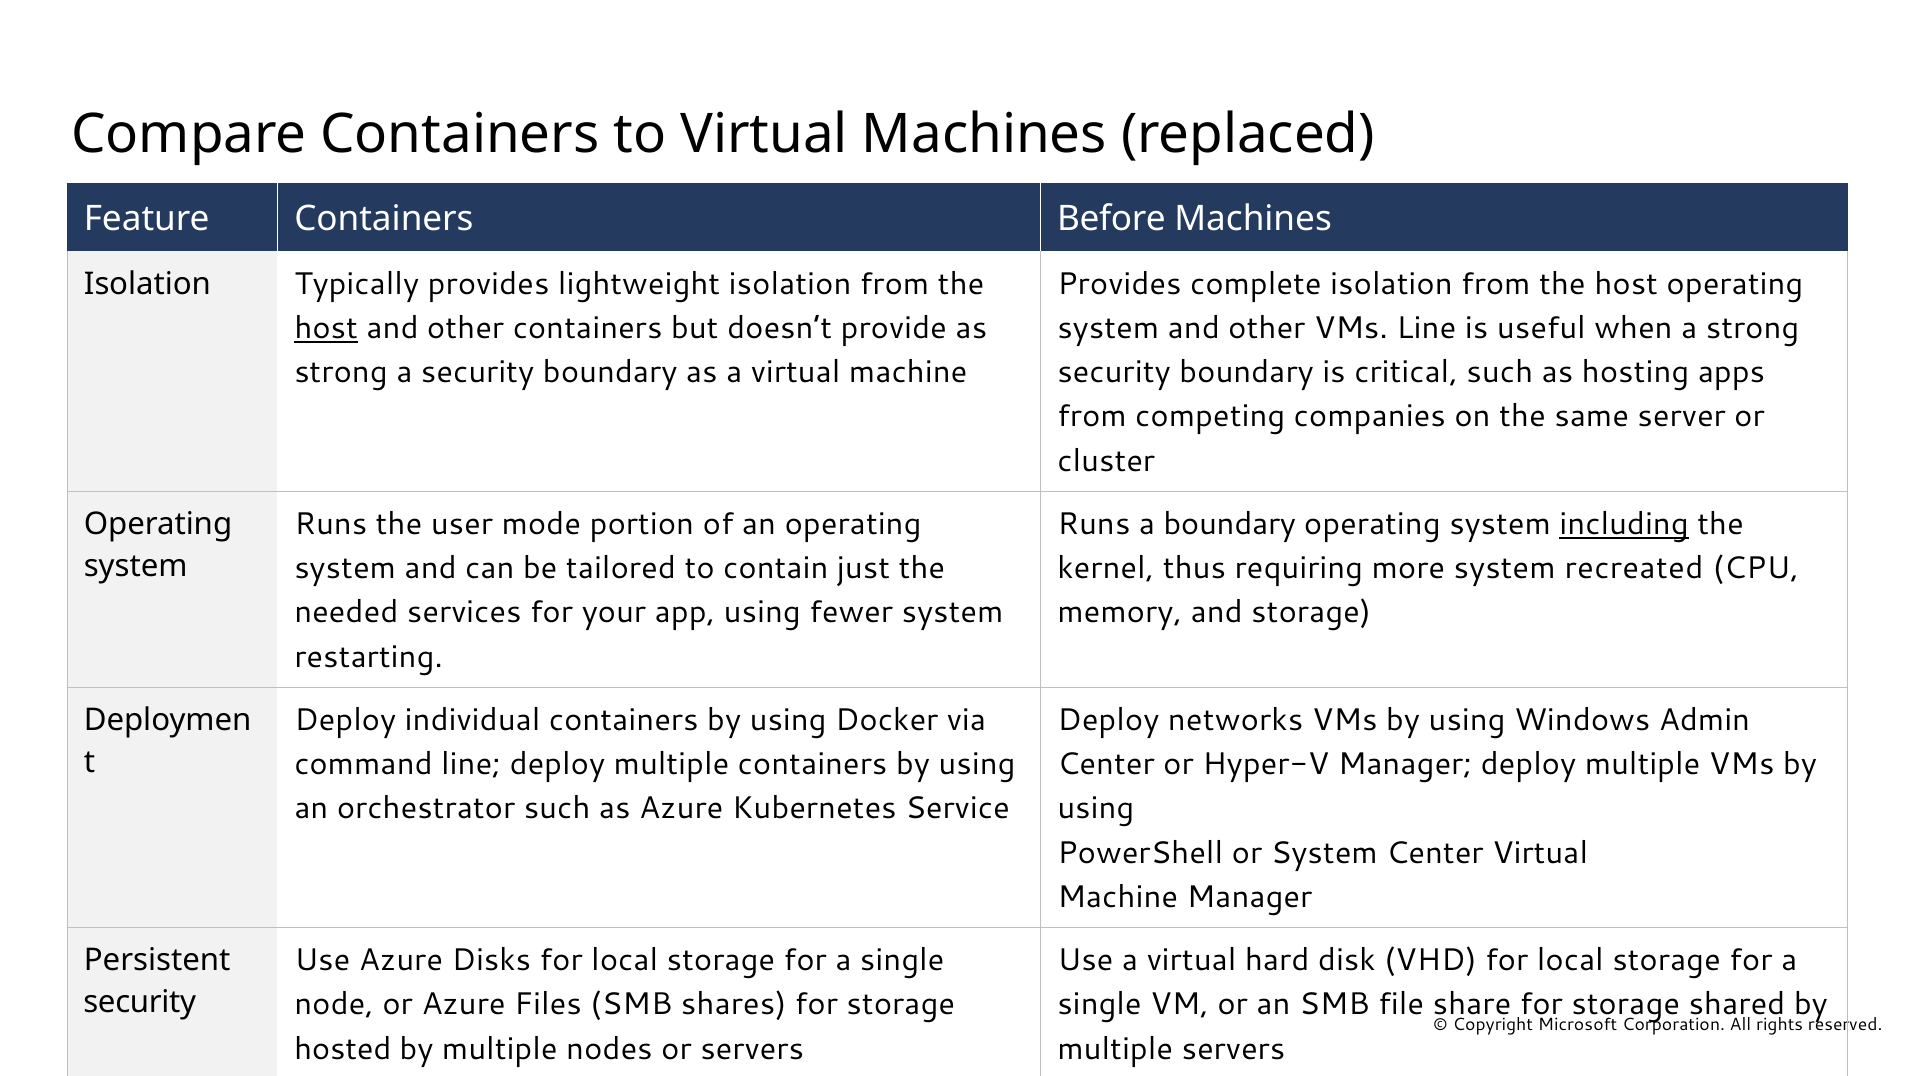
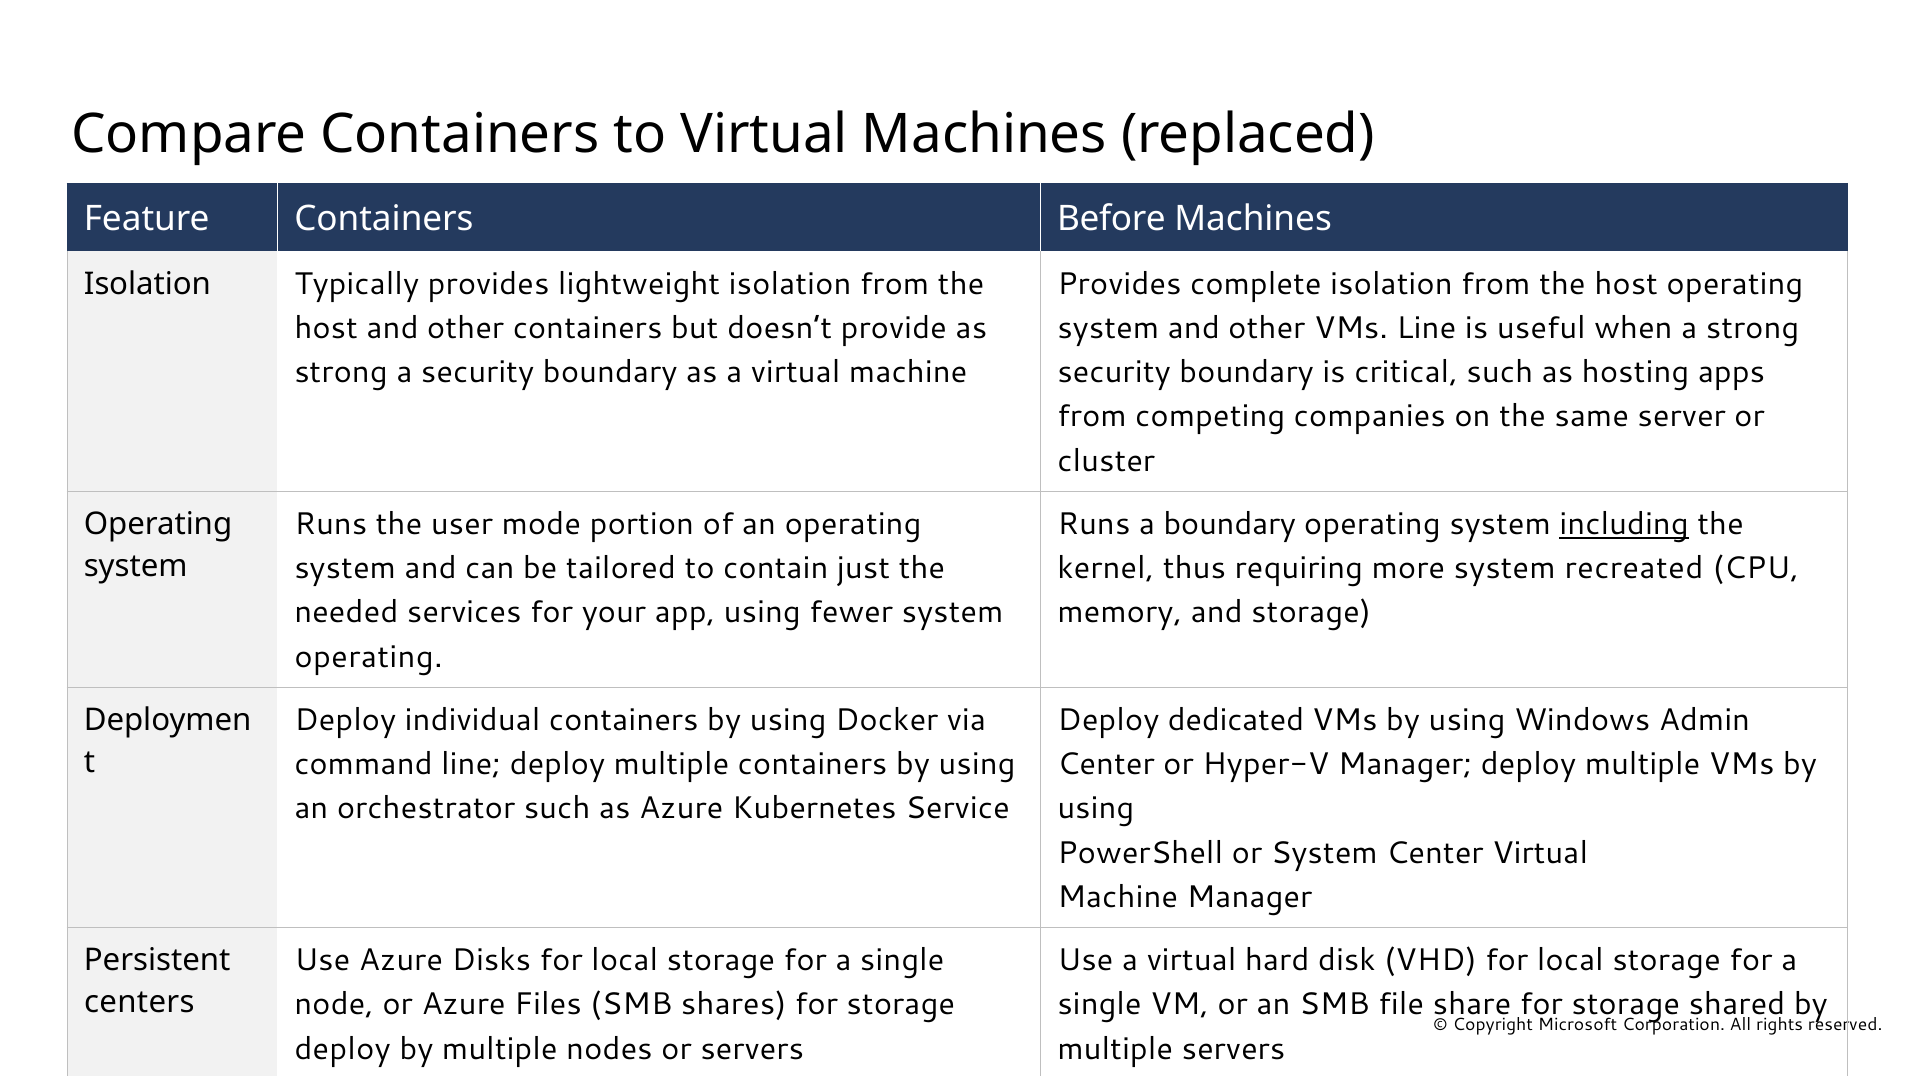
host at (326, 328) underline: present -> none
restarting at (369, 656): restarting -> operating
networks: networks -> dedicated
security at (140, 1002): security -> centers
hosted at (343, 1048): hosted -> deploy
